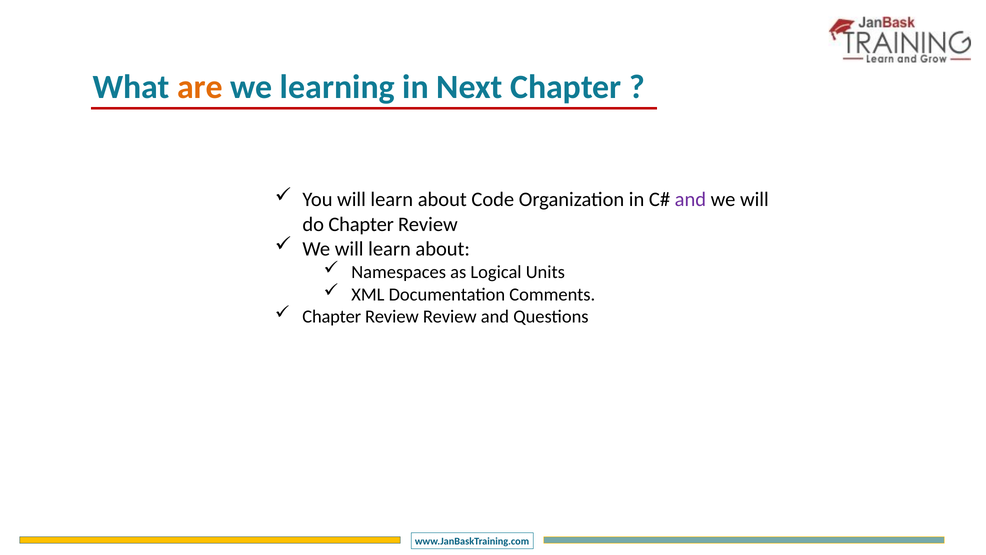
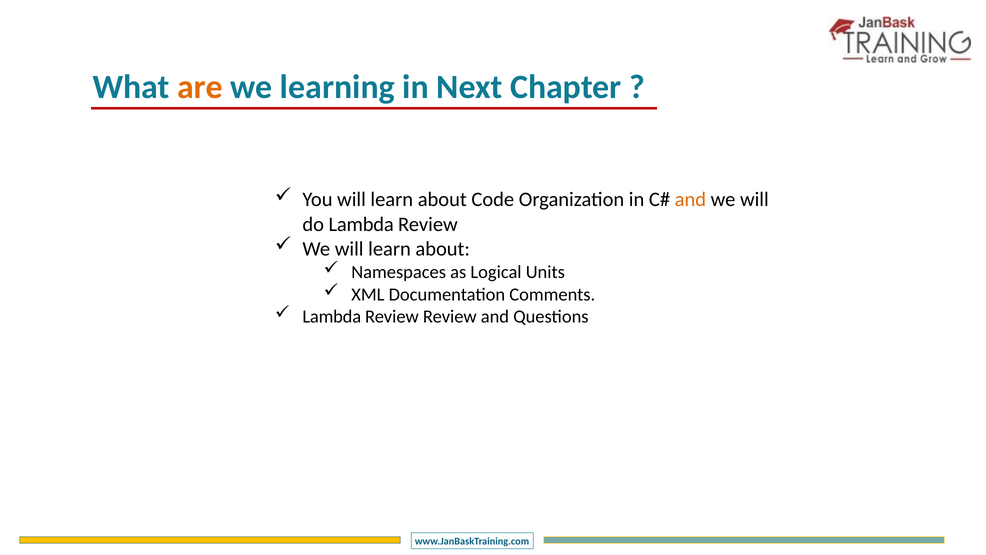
and at (690, 200) colour: purple -> orange
do Chapter: Chapter -> Lambda
Chapter at (332, 316): Chapter -> Lambda
